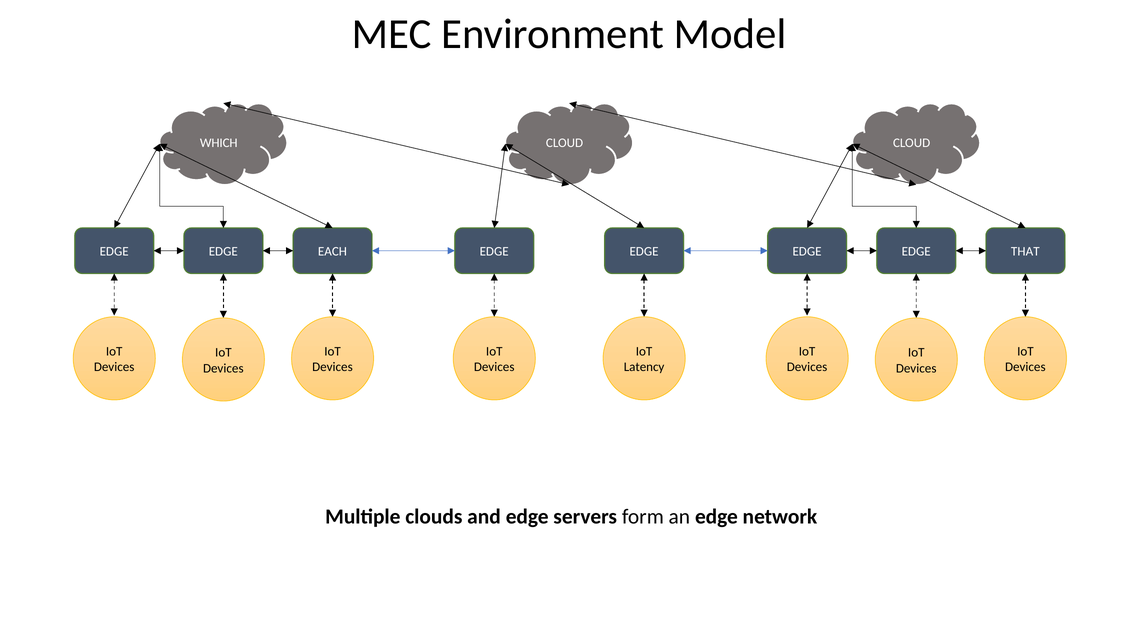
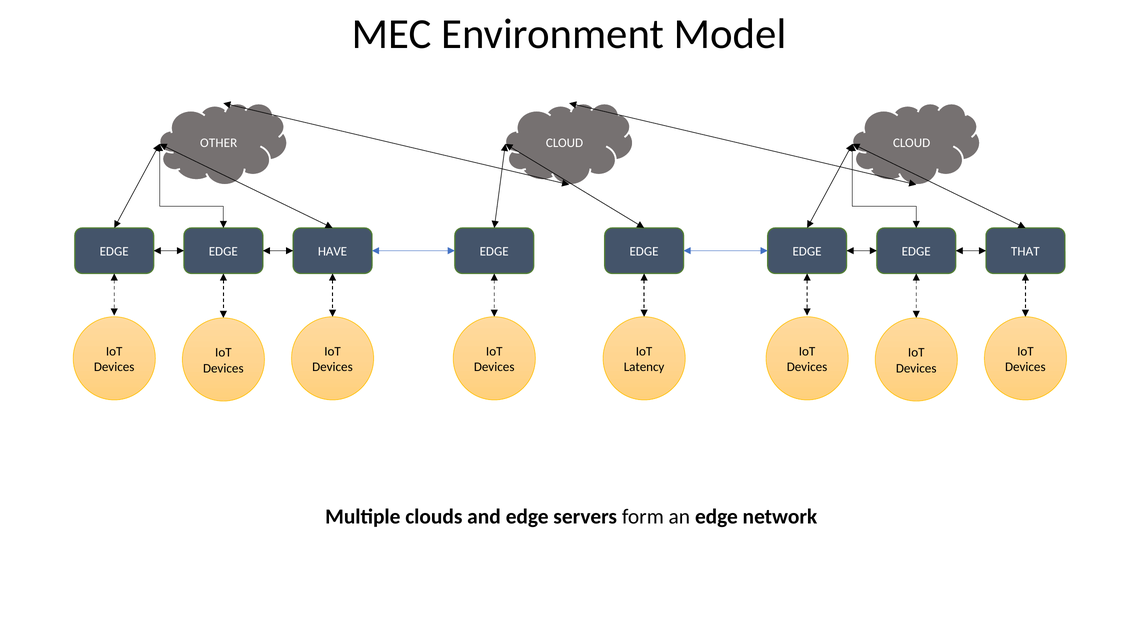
WHICH: WHICH -> OTHER
EACH: EACH -> HAVE
